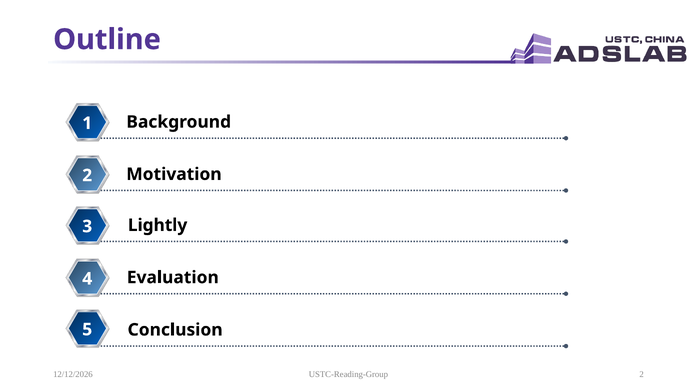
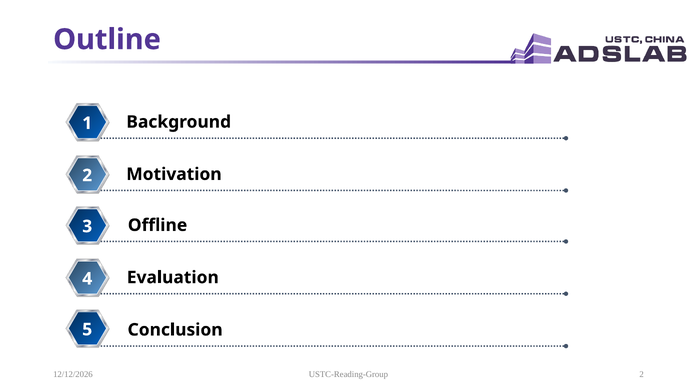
Lightly: Lightly -> Offline
